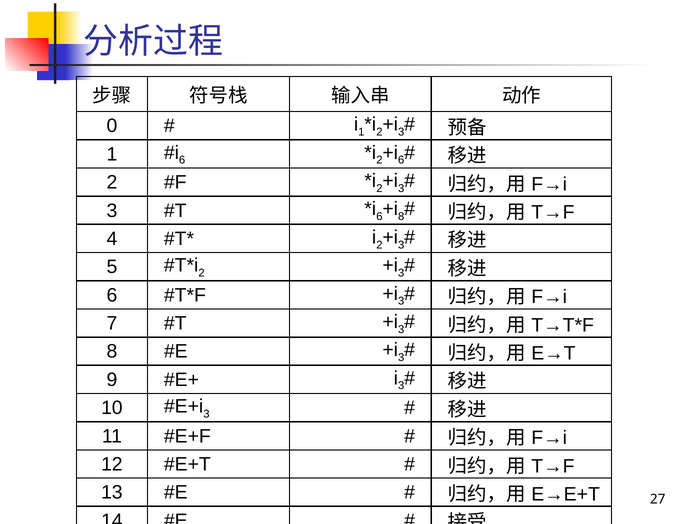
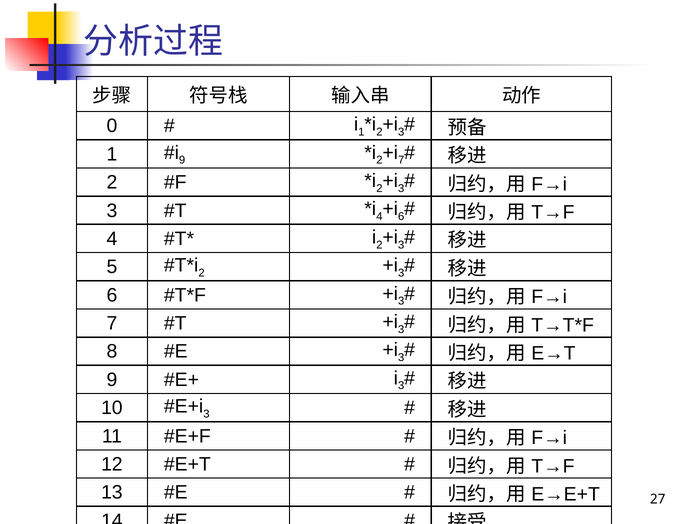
6 at (182, 160): 6 -> 9
6 at (401, 160): 6 -> 7
6 at (379, 217): 6 -> 4
8 at (401, 217): 8 -> 6
